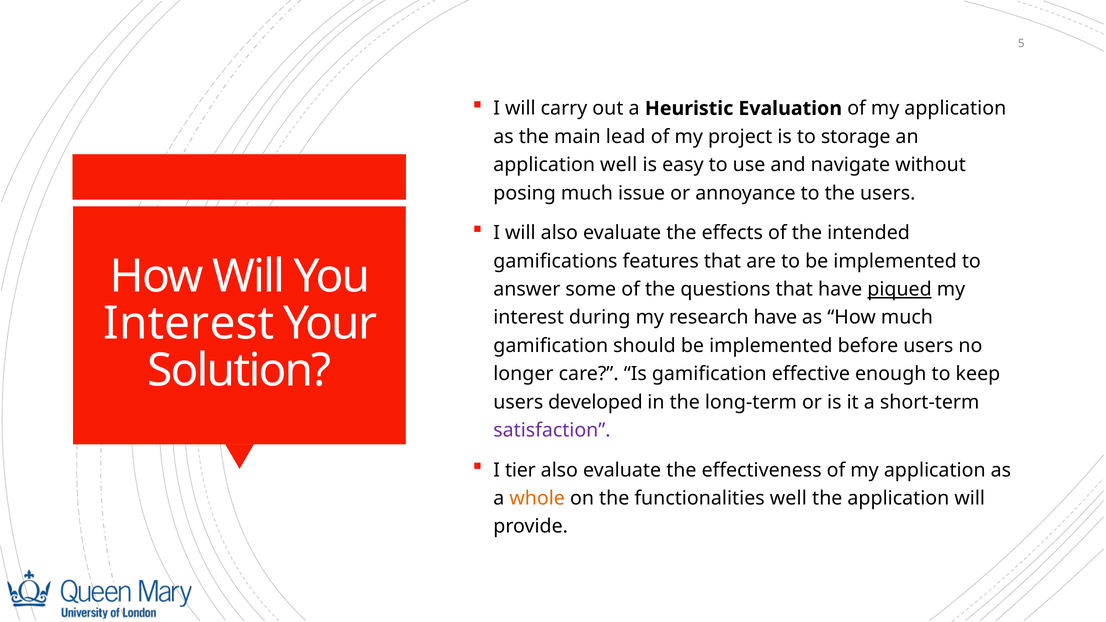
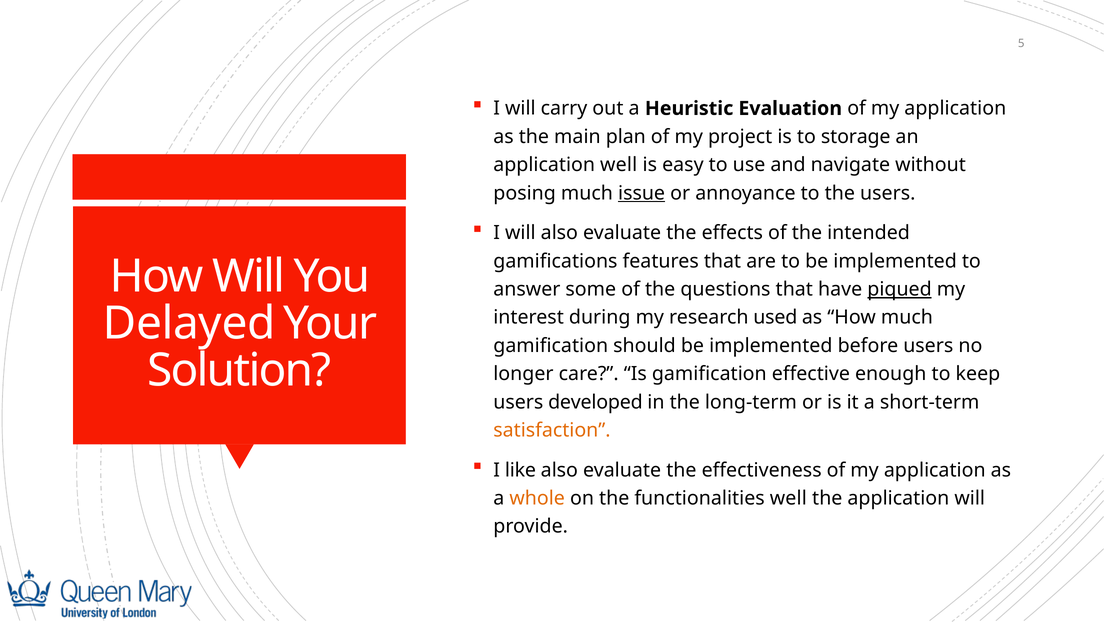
lead: lead -> plan
issue underline: none -> present
Interest at (189, 323): Interest -> Delayed
research have: have -> used
satisfaction colour: purple -> orange
tier: tier -> like
